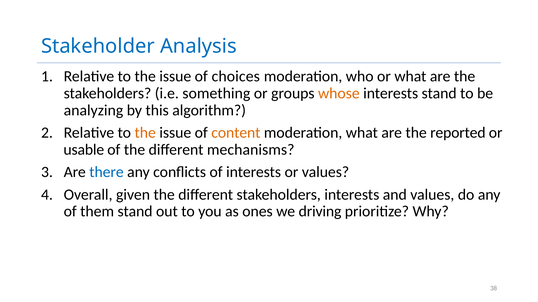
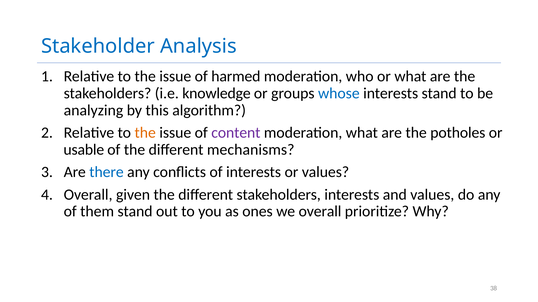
choices: choices -> harmed
something: something -> knowledge
whose colour: orange -> blue
content colour: orange -> purple
reported: reported -> potholes
we driving: driving -> overall
